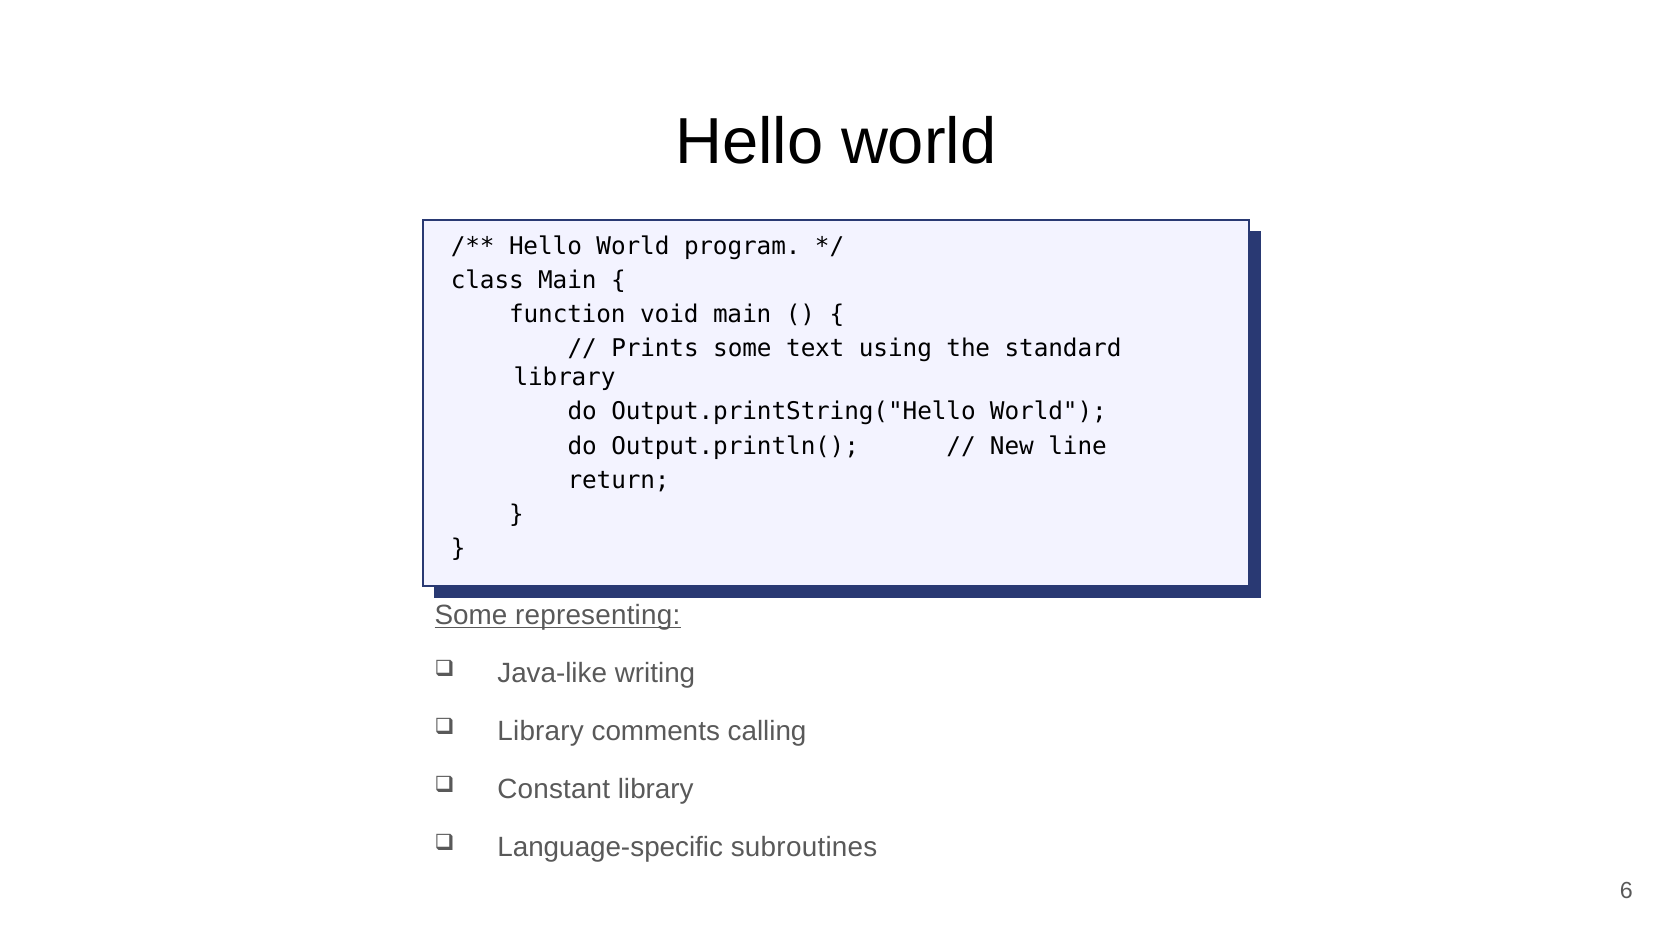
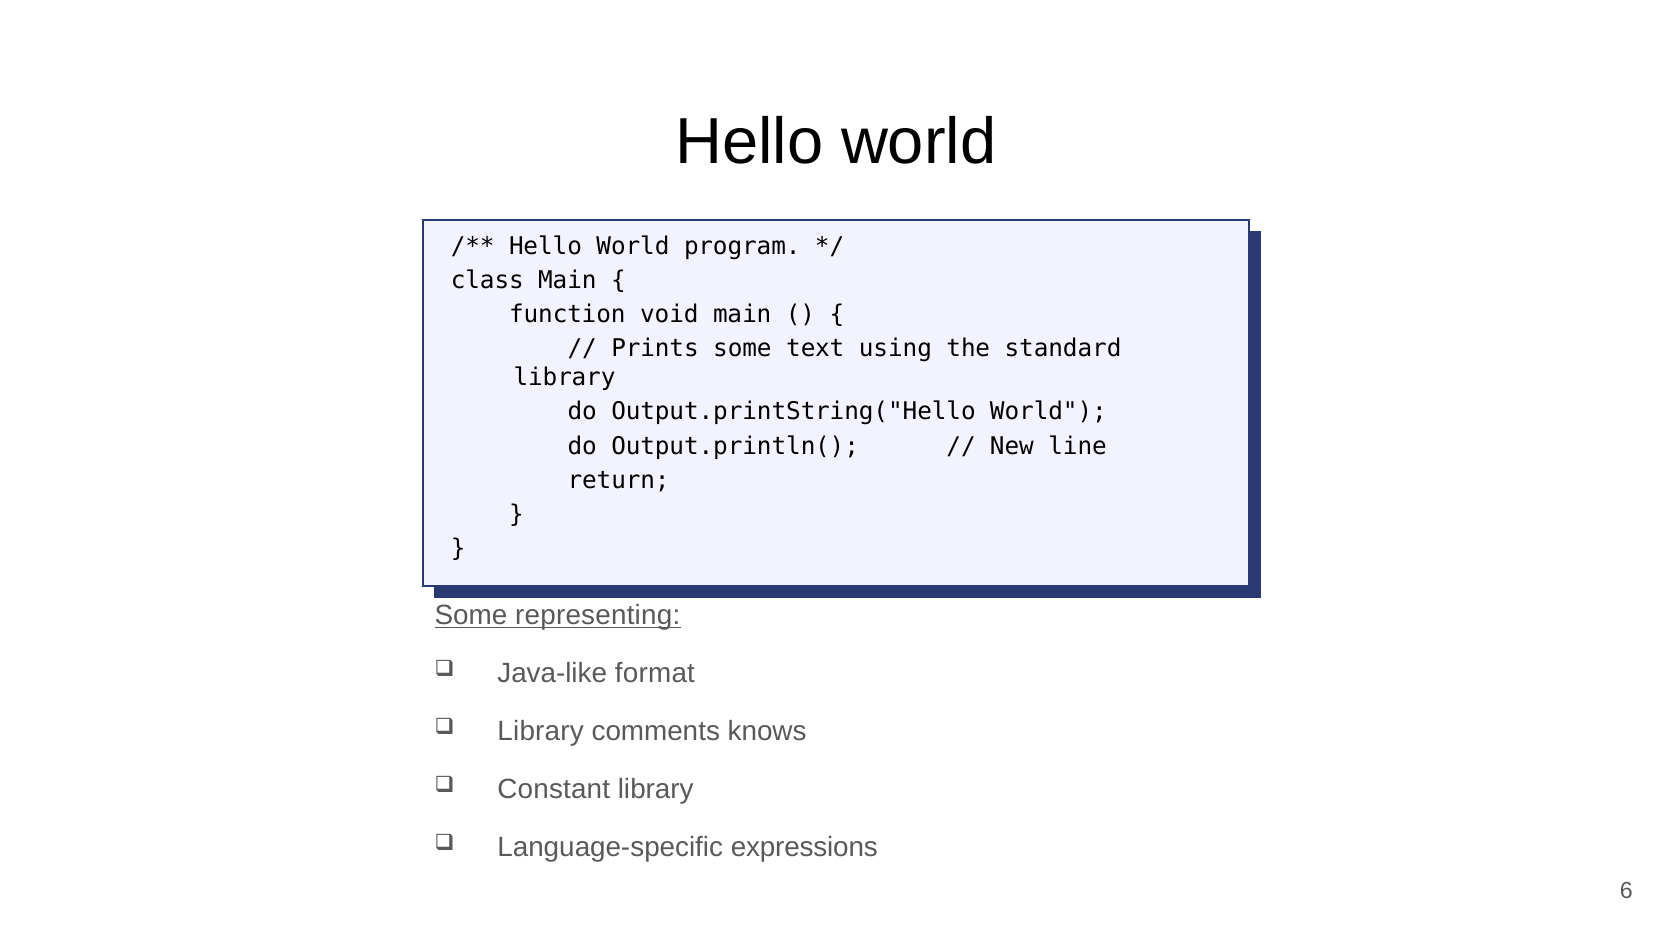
writing: writing -> format
calling: calling -> knows
subroutines: subroutines -> expressions
